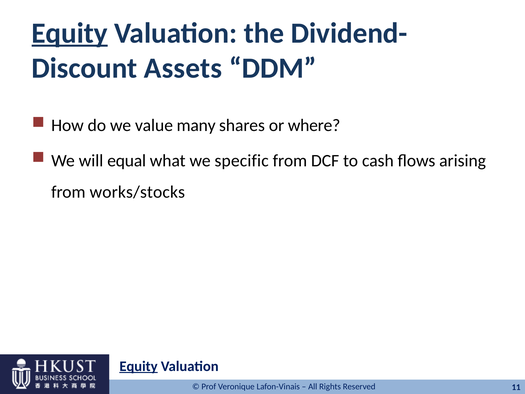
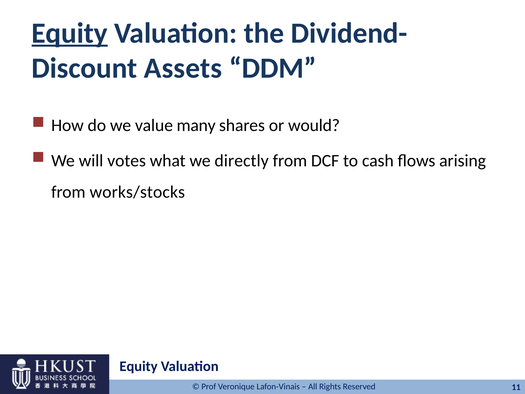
where: where -> would
equal: equal -> votes
specific: specific -> directly
Equity at (139, 366) underline: present -> none
